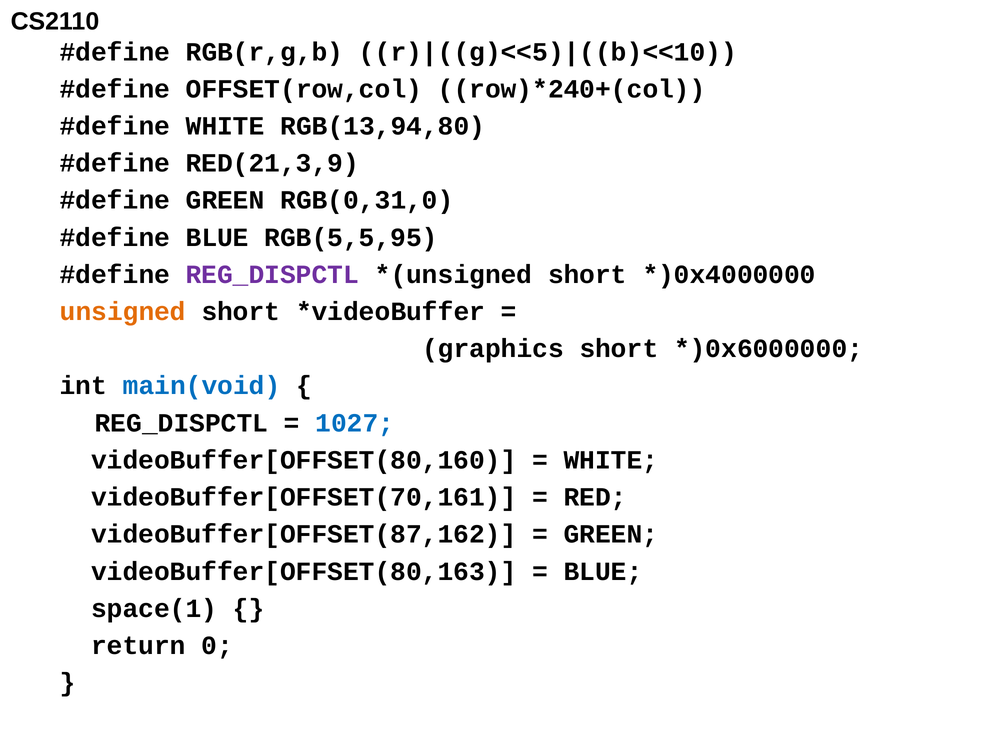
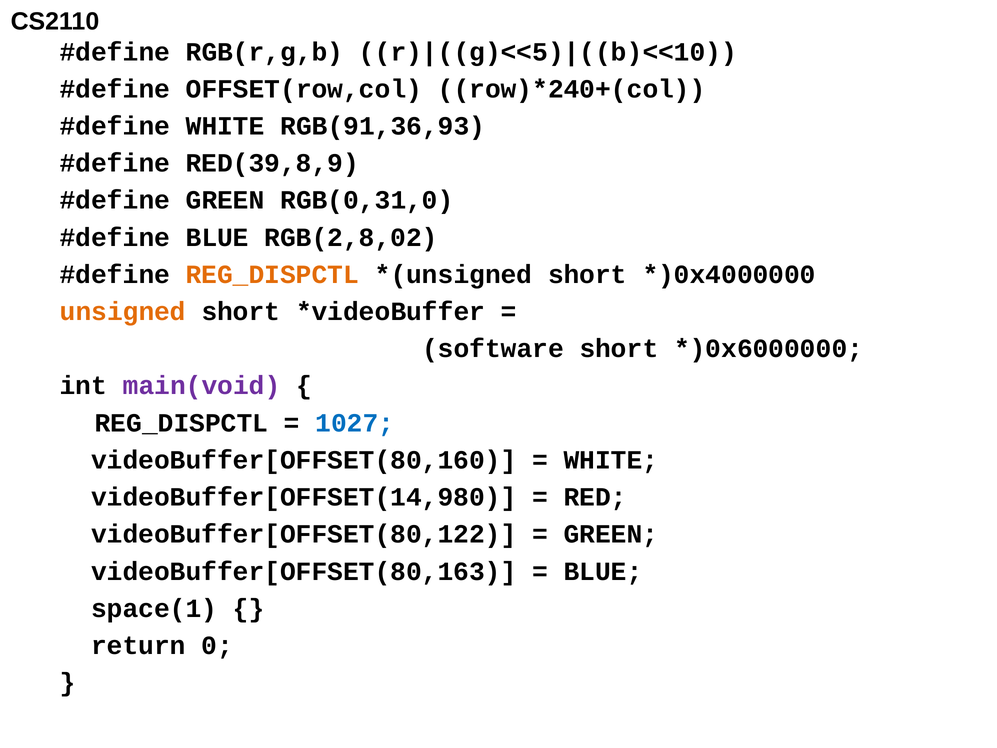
RGB(13,94,80: RGB(13,94,80 -> RGB(91,36,93
RED(21,3,9: RED(21,3,9 -> RED(39,8,9
RGB(5,5,95: RGB(5,5,95 -> RGB(2,8,02
REG_DISPCTL at (272, 274) colour: purple -> orange
graphics: graphics -> software
main(void colour: blue -> purple
videoBuffer[OFFSET(70,161: videoBuffer[OFFSET(70,161 -> videoBuffer[OFFSET(14,980
videoBuffer[OFFSET(87,162: videoBuffer[OFFSET(87,162 -> videoBuffer[OFFSET(80,122
